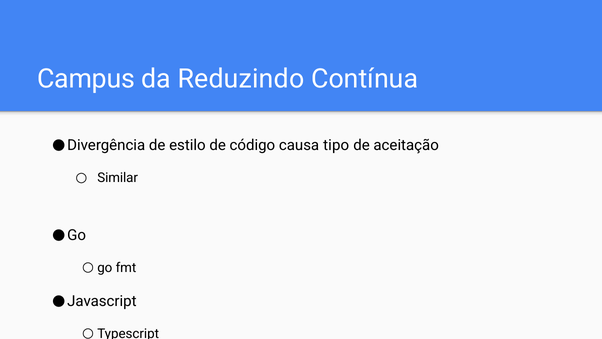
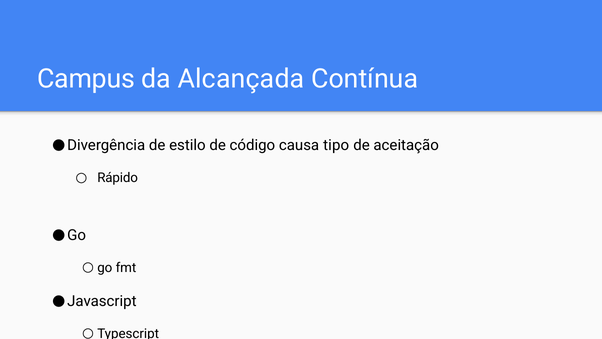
Reduzindo: Reduzindo -> Alcançada
Similar: Similar -> Rápido
